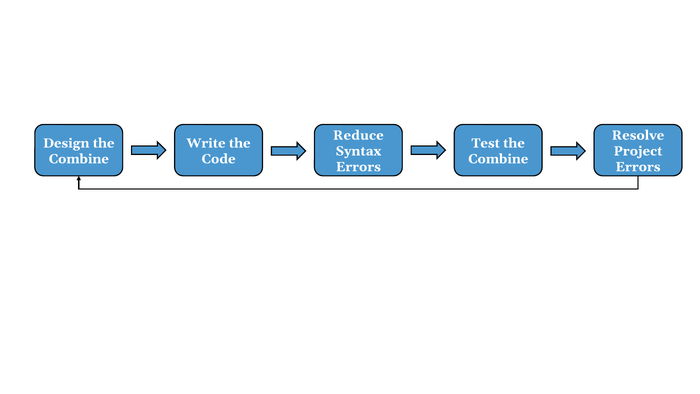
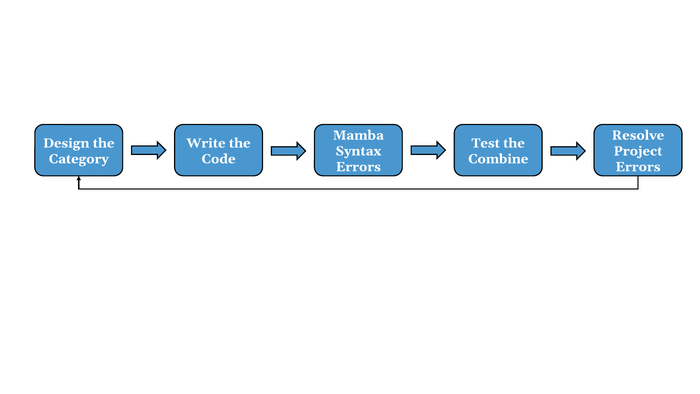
Reduce: Reduce -> Mamba
Combine at (79, 159): Combine -> Category
